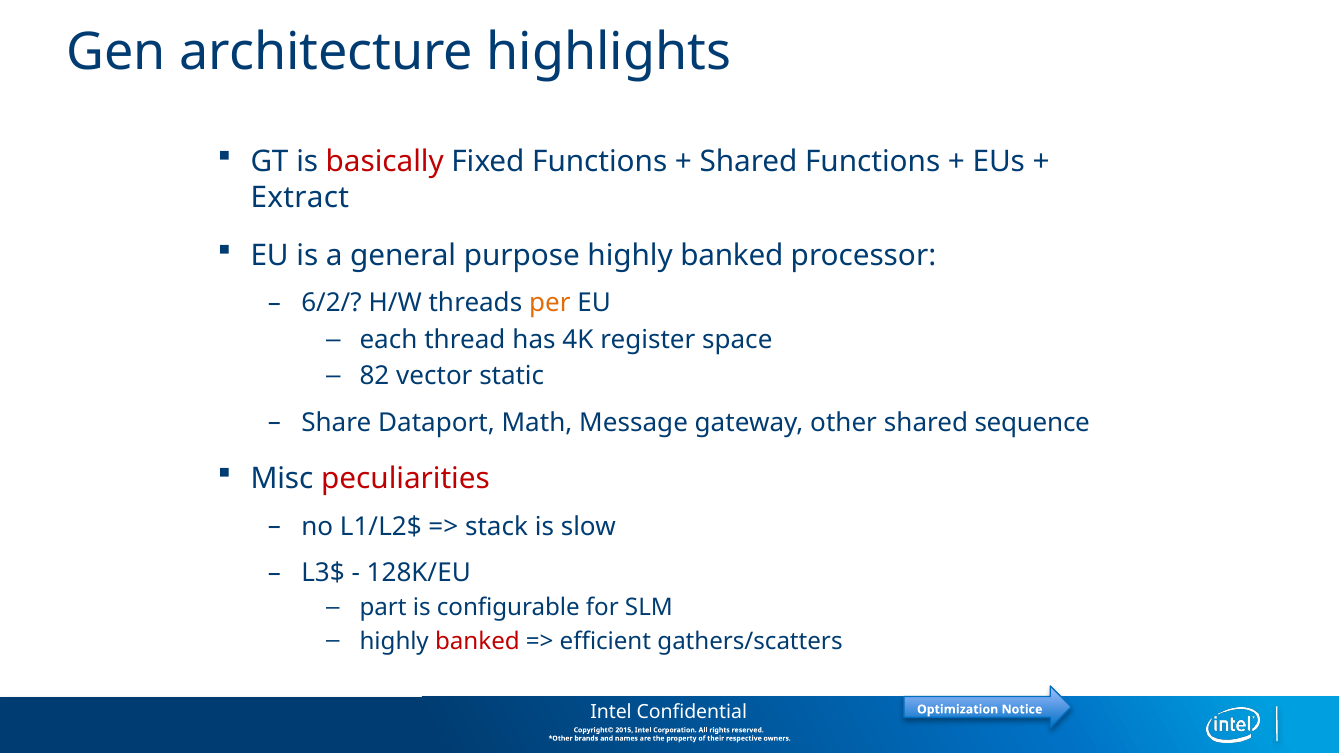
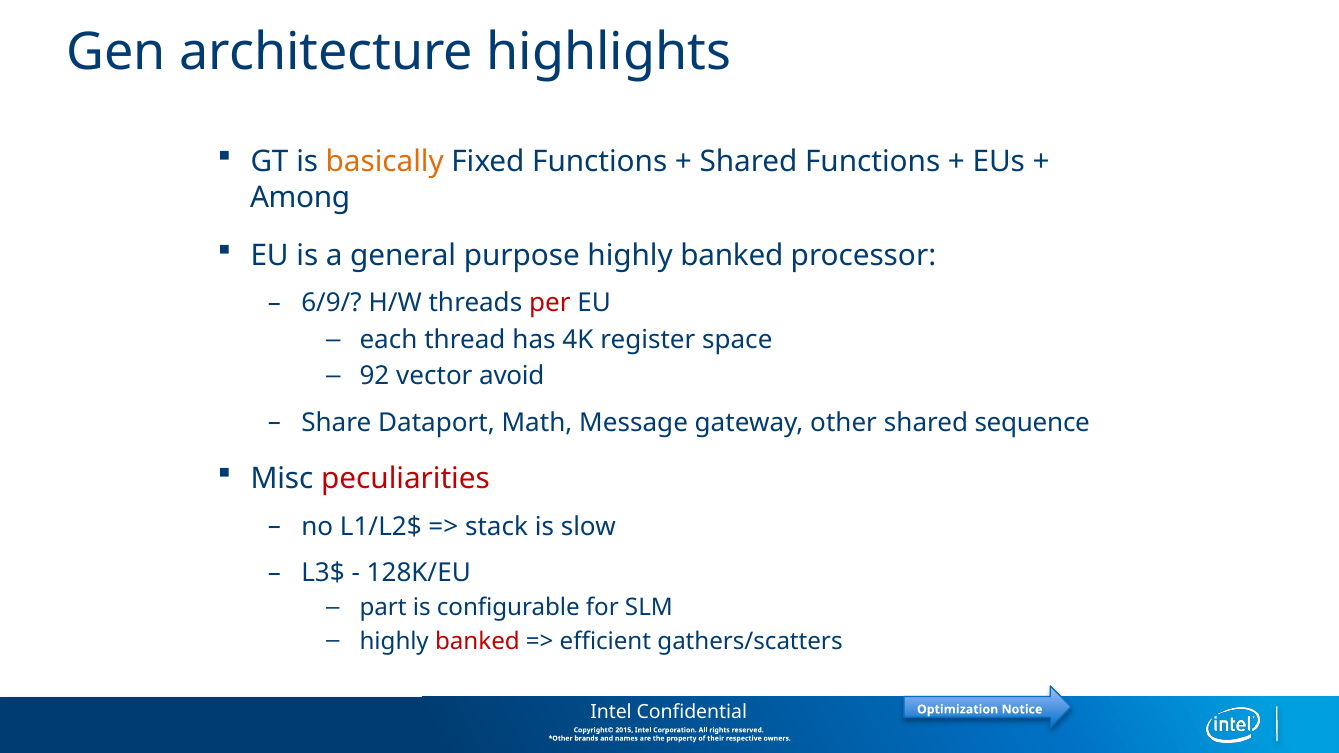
basically colour: red -> orange
Extract: Extract -> Among
6/2/: 6/2/ -> 6/9/
per colour: orange -> red
82: 82 -> 92
static: static -> avoid
